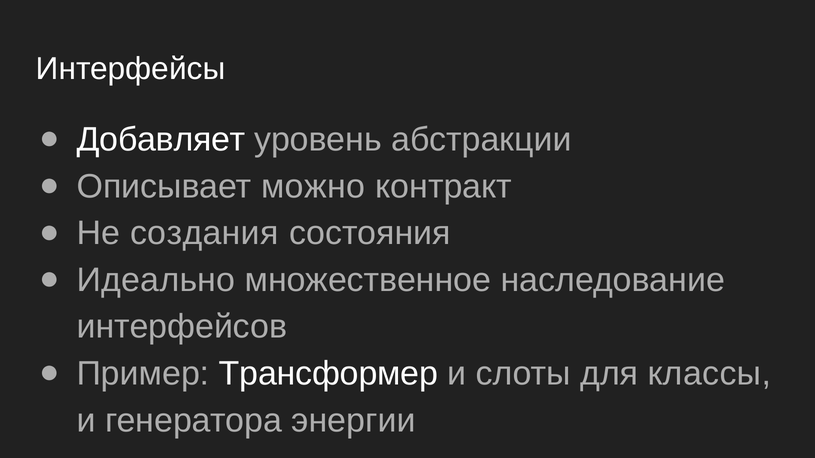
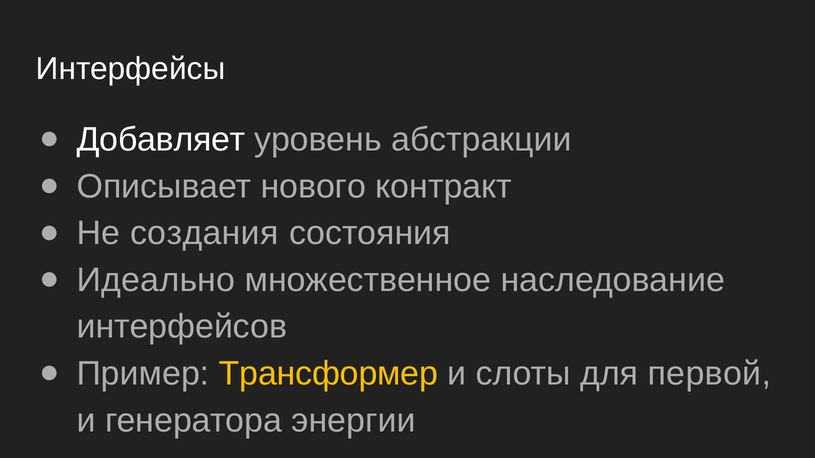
можно: можно -> нового
Трансформер colour: white -> yellow
классы: классы -> первой
